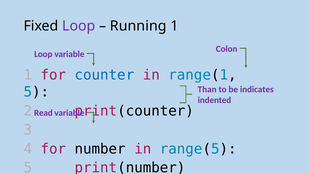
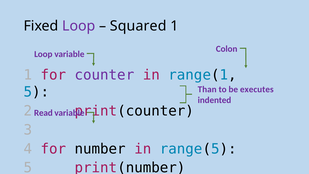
Running: Running -> Squared
counter colour: blue -> purple
indicates: indicates -> executes
